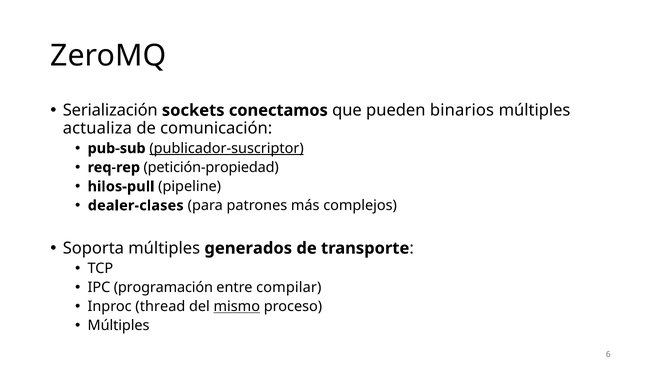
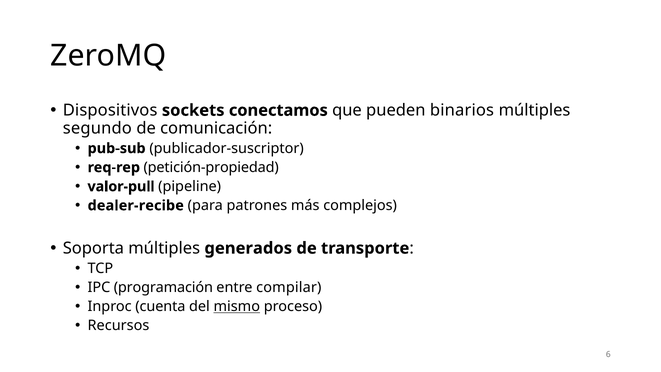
Serialización: Serialización -> Dispositivos
actualiza: actualiza -> segundo
publicador-suscriptor underline: present -> none
hilos-pull: hilos-pull -> valor-pull
dealer-clases: dealer-clases -> dealer-recibe
thread: thread -> cuenta
Múltiples at (119, 325): Múltiples -> Recursos
